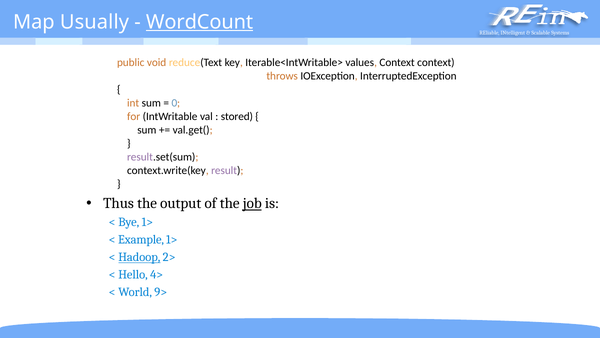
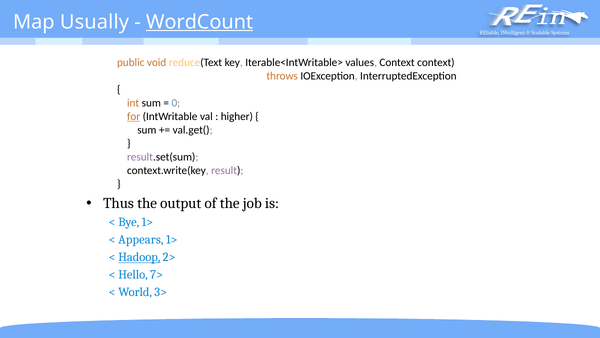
for underline: none -> present
stored: stored -> higher
job underline: present -> none
Example: Example -> Appears
4>: 4> -> 7>
9>: 9> -> 3>
